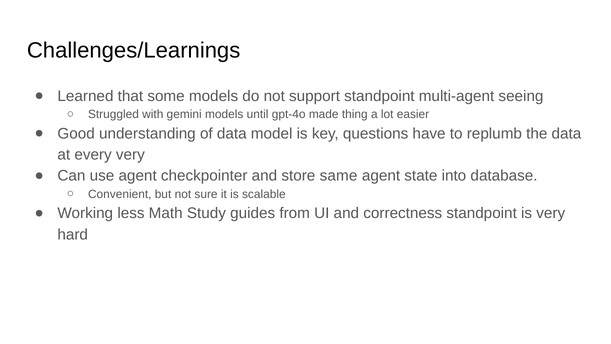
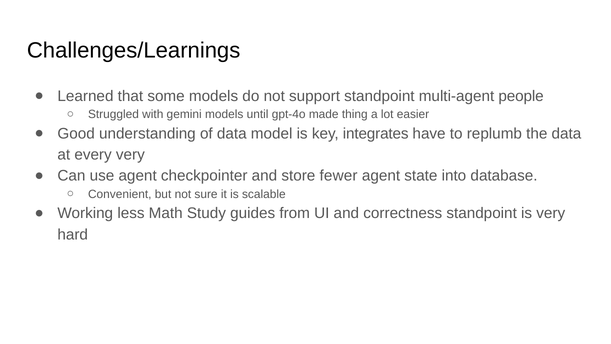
seeing: seeing -> people
questions: questions -> integrates
same: same -> fewer
